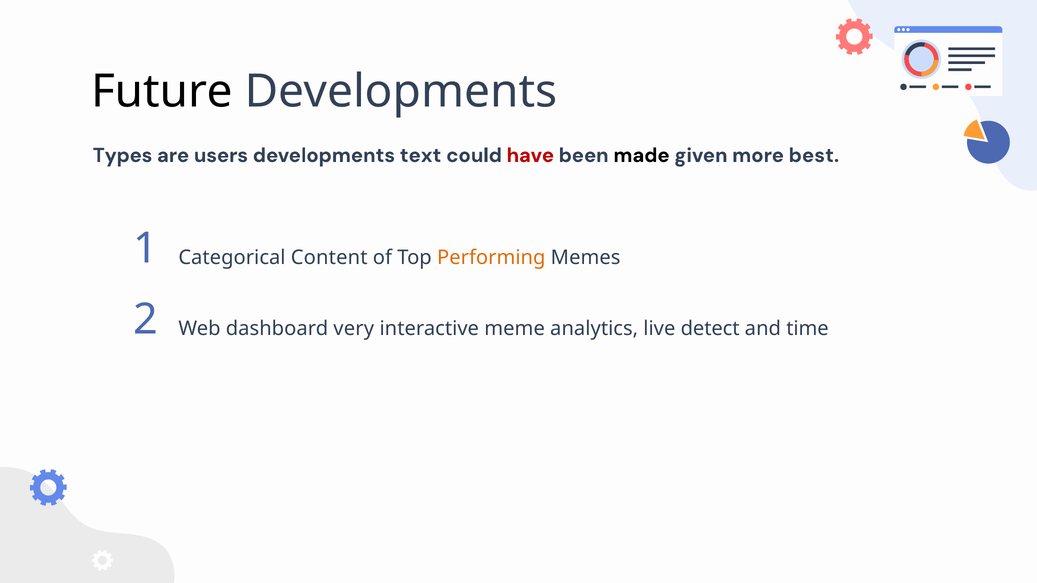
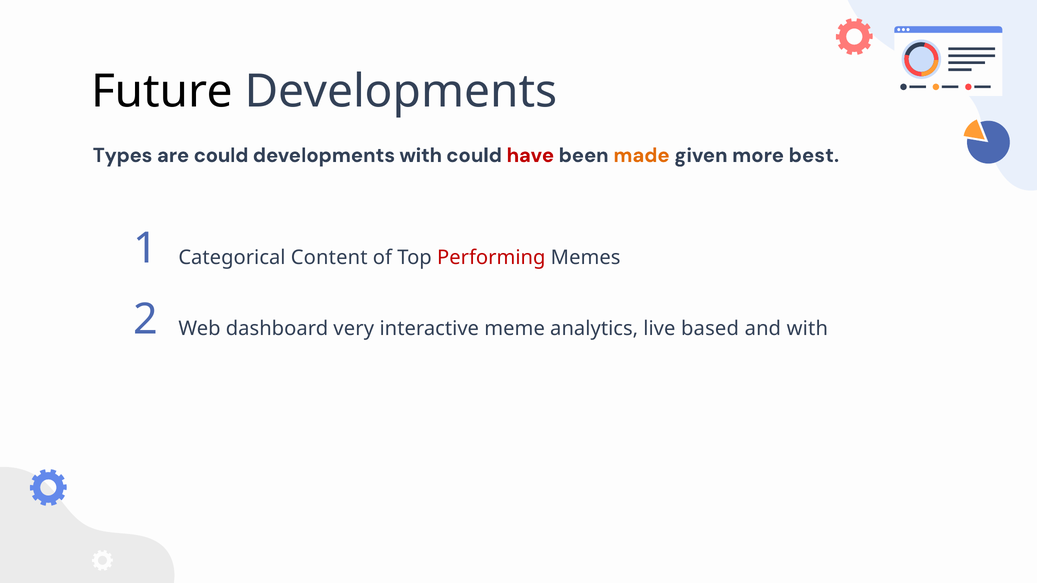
are users: users -> could
developments text: text -> with
made colour: black -> orange
Performing colour: orange -> red
detect: detect -> based
and time: time -> with
